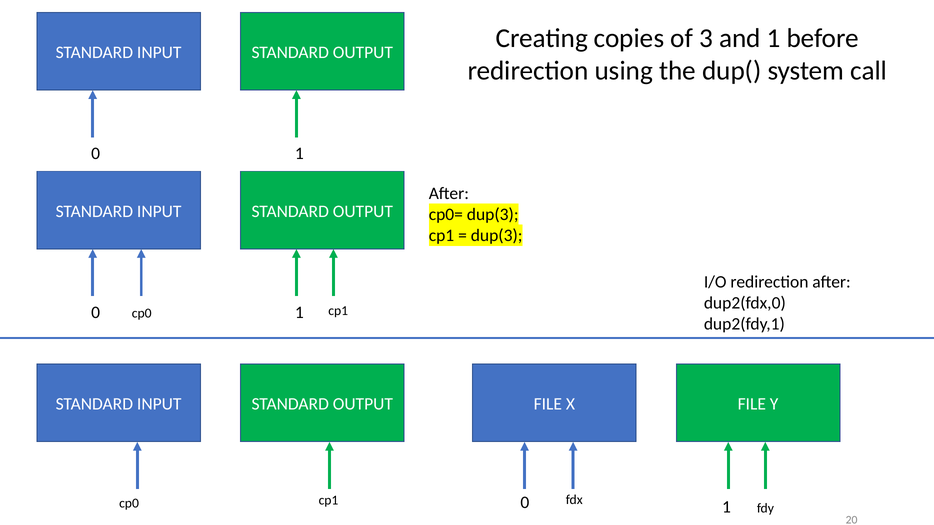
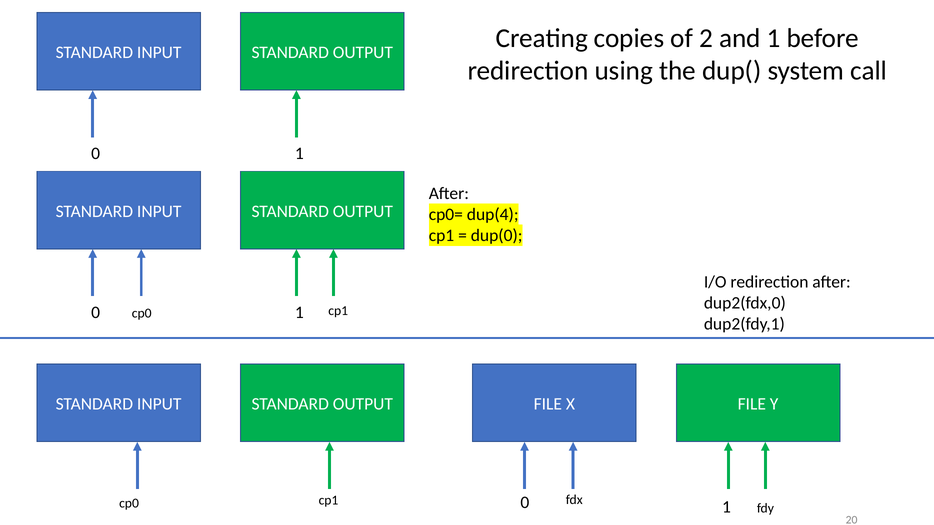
3: 3 -> 2
cp0= dup(3: dup(3 -> dup(4
dup(3 at (497, 236): dup(3 -> dup(0
